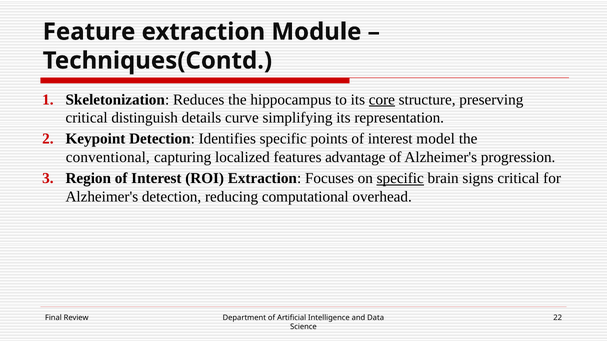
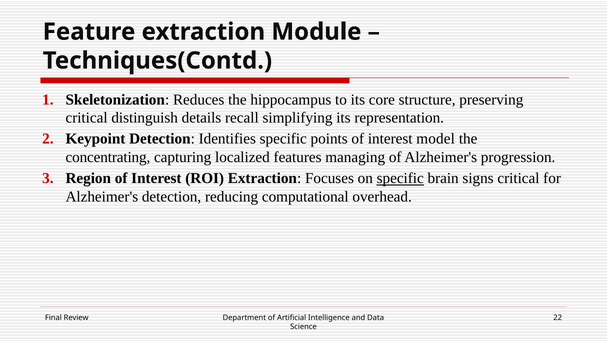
core underline: present -> none
curve: curve -> recall
conventional: conventional -> concentrating
advantage: advantage -> managing
